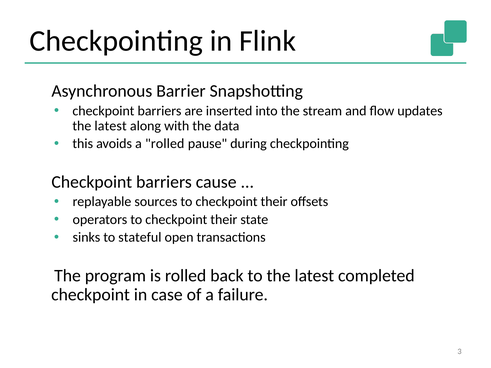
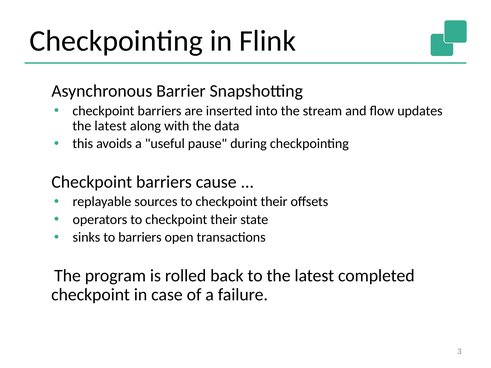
a rolled: rolled -> useful
to stateful: stateful -> barriers
